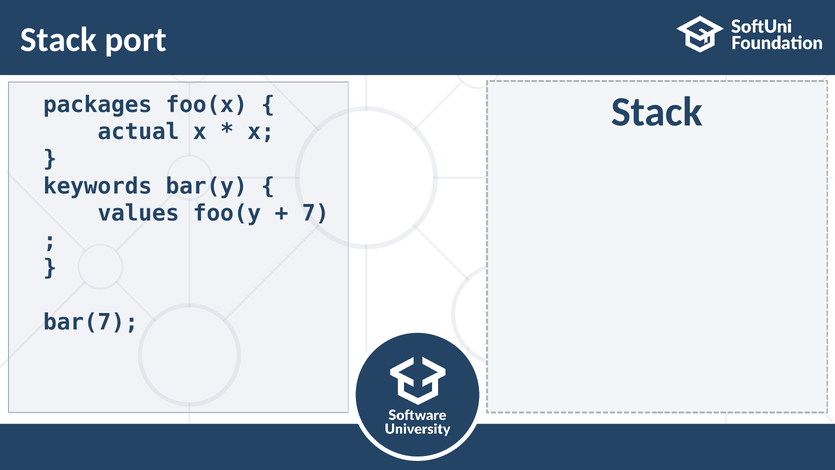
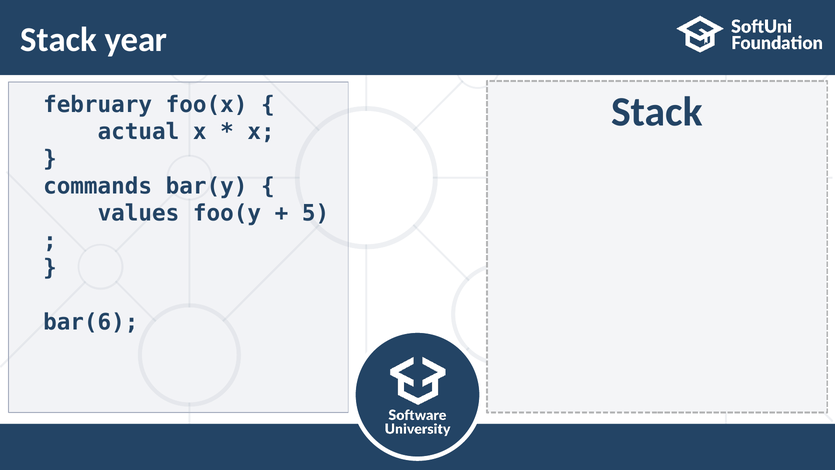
port: port -> year
packages: packages -> february
keywords: keywords -> commands
7: 7 -> 5
bar(7: bar(7 -> bar(6
